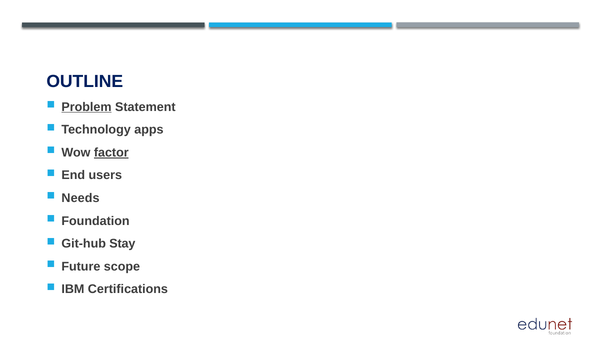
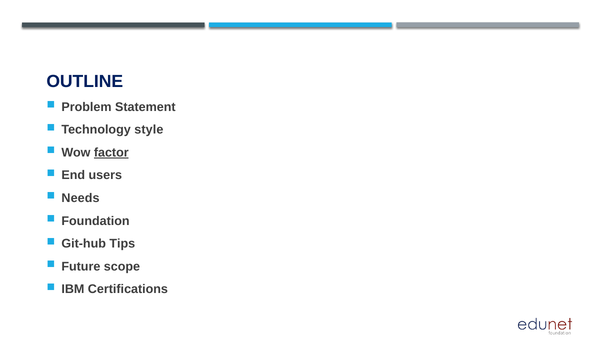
Problem underline: present -> none
apps: apps -> style
Stay: Stay -> Tips
